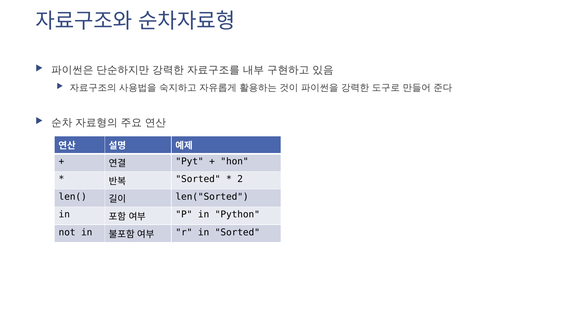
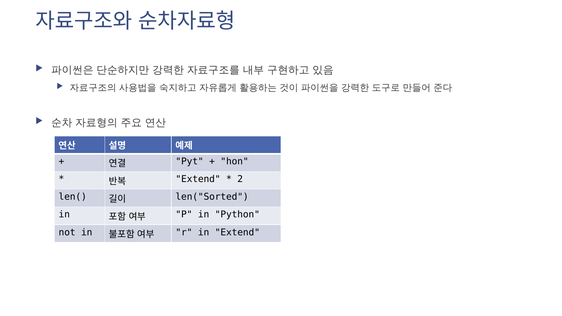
Sorted at (198, 179): Sorted -> Extend
in Sorted: Sorted -> Extend
